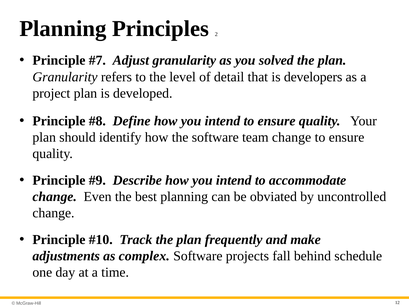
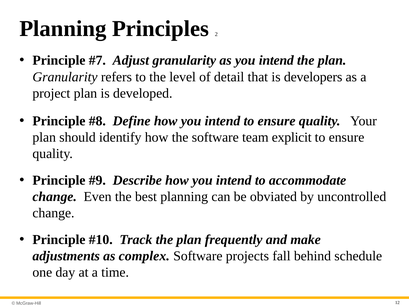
as you solved: solved -> intend
team change: change -> explicit
